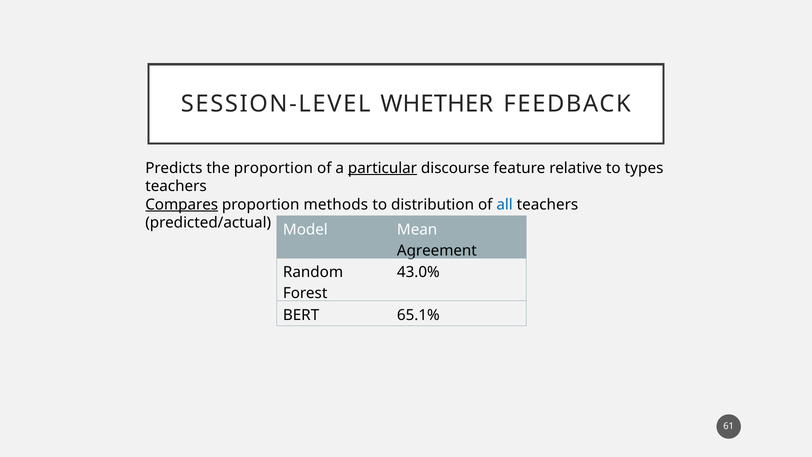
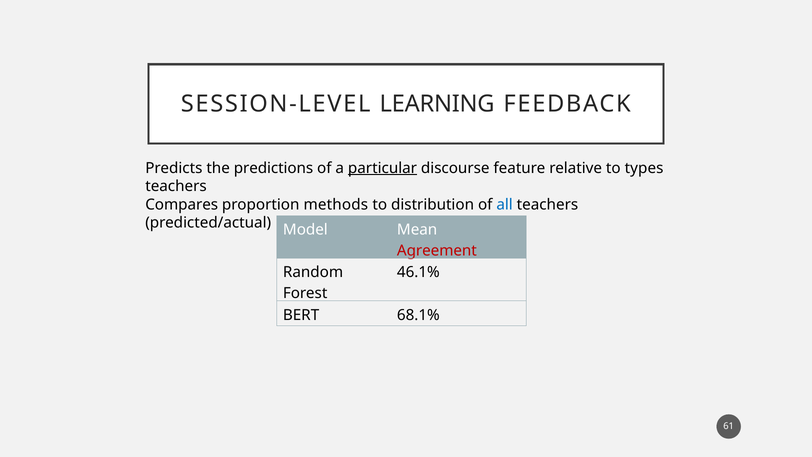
WHETHER: WHETHER -> LEARNING
the proportion: proportion -> predictions
Compares underline: present -> none
Agreement colour: black -> red
43.0%: 43.0% -> 46.1%
65.1%: 65.1% -> 68.1%
